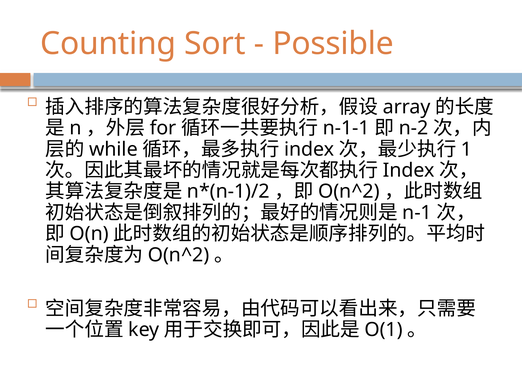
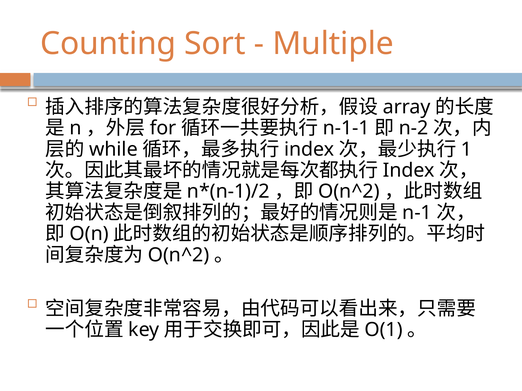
Possible: Possible -> Multiple
